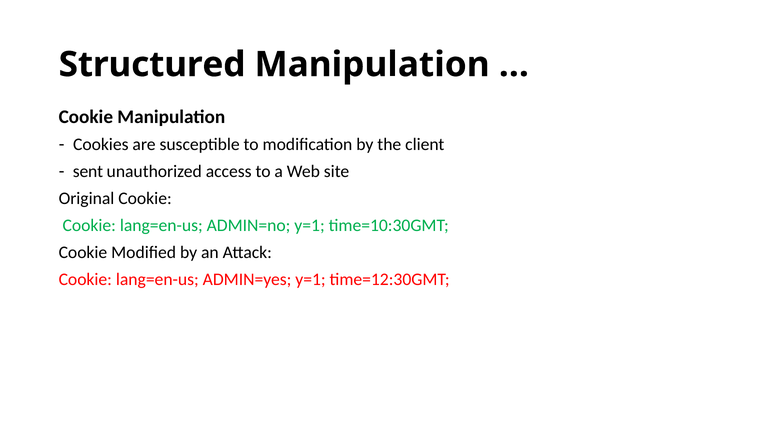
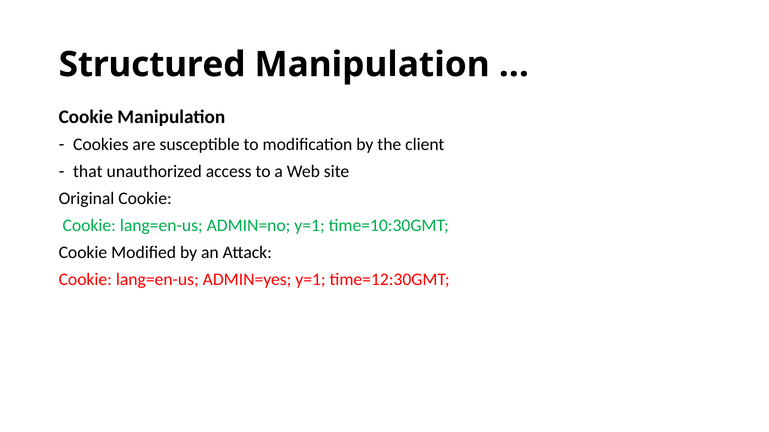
sent: sent -> that
